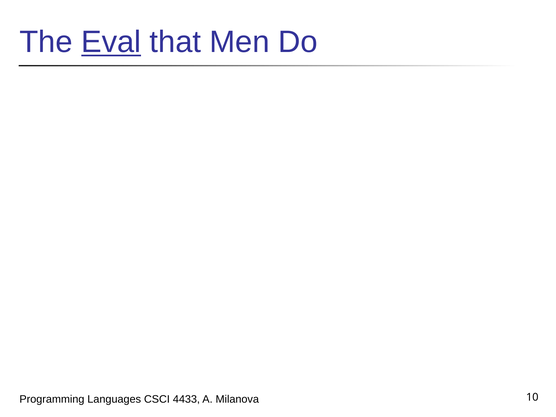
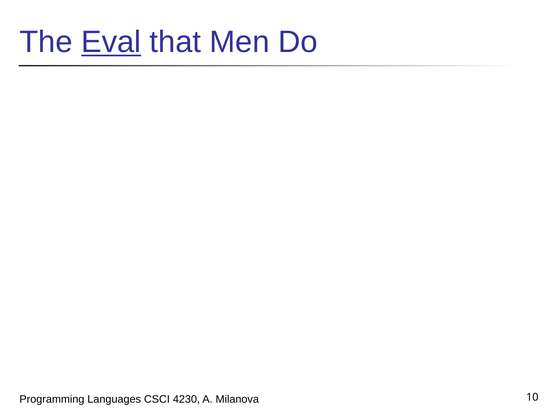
4433: 4433 -> 4230
